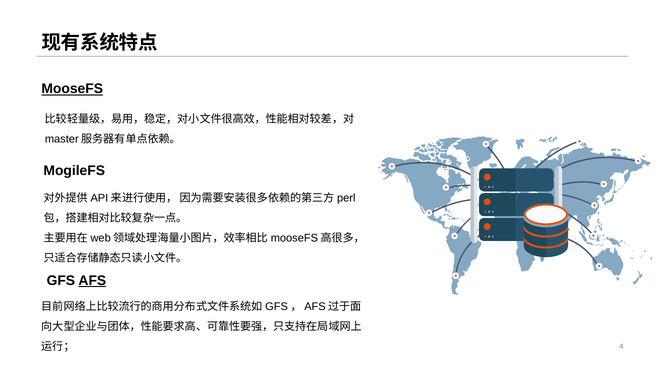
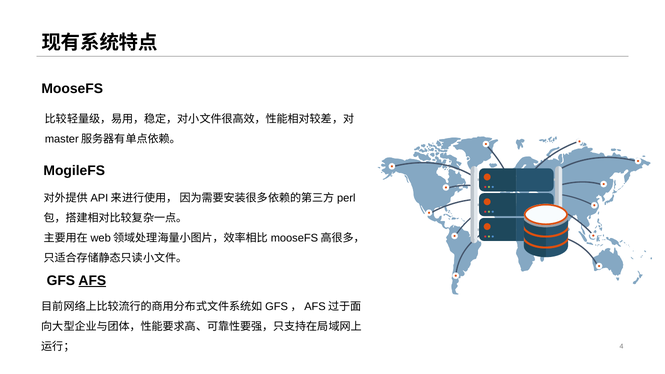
MooseFS underline: present -> none
